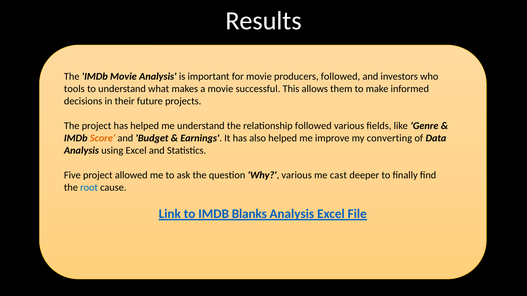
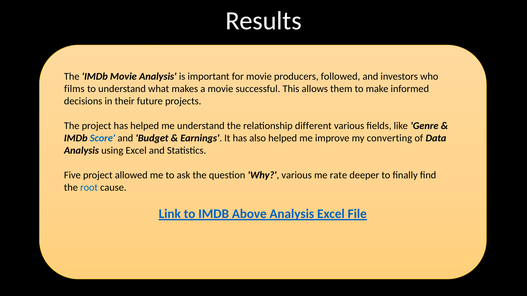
tools: tools -> films
relationship followed: followed -> different
Score colour: orange -> blue
cast: cast -> rate
Blanks: Blanks -> Above
